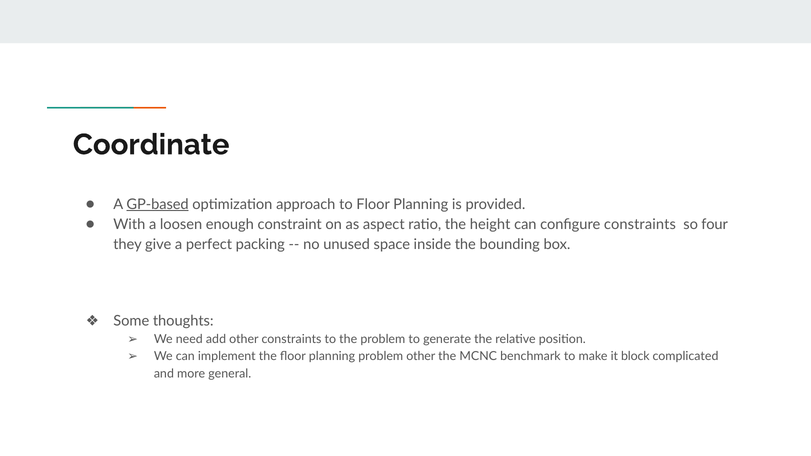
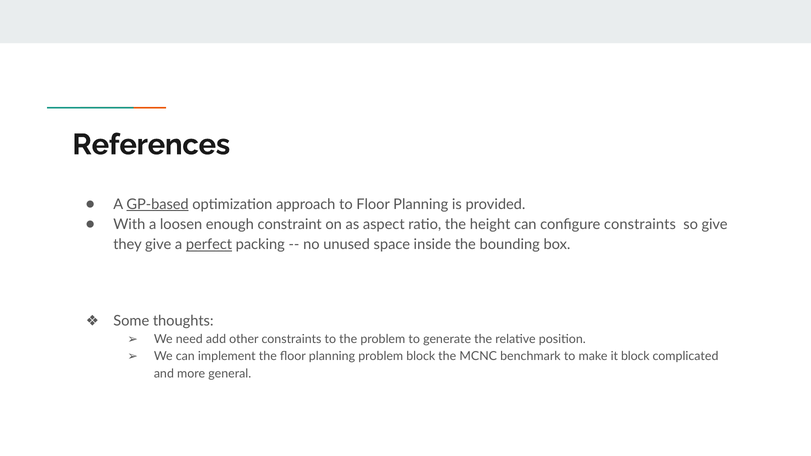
Coordinate: Coordinate -> References
so four: four -> give
perfect underline: none -> present
problem other: other -> block
